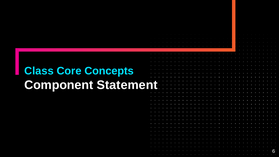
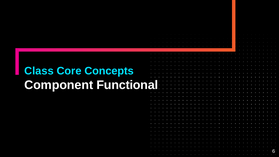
Statement: Statement -> Functional
